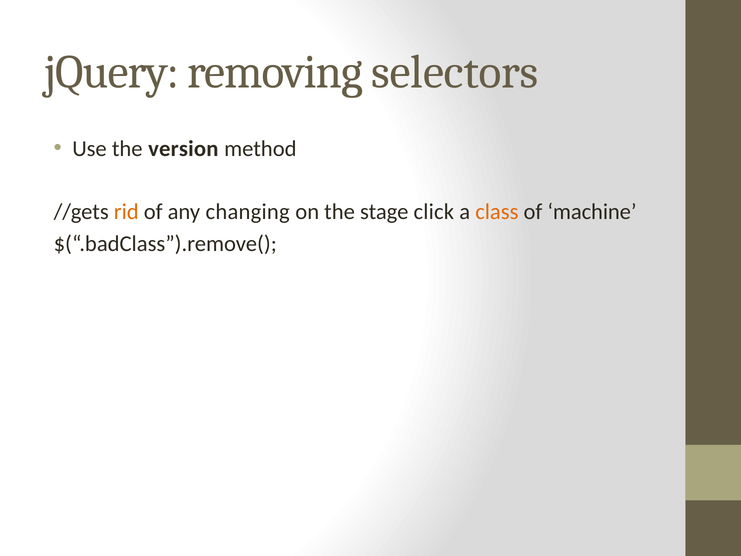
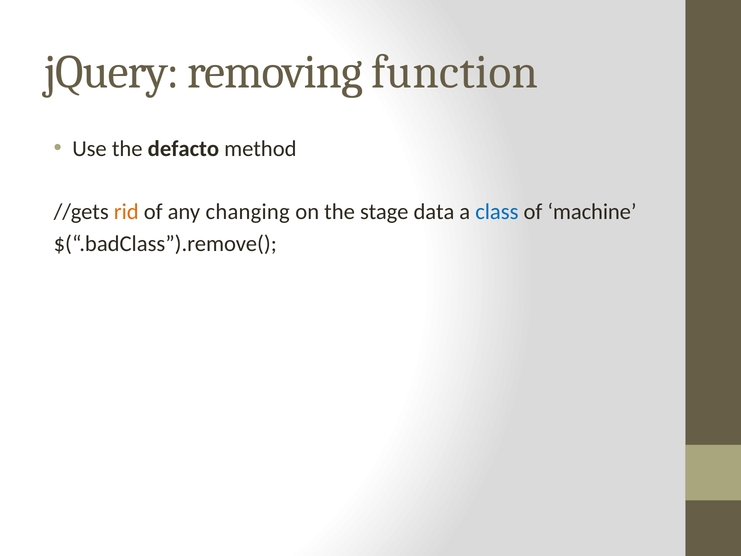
selectors: selectors -> function
version: version -> defacto
click: click -> data
class colour: orange -> blue
